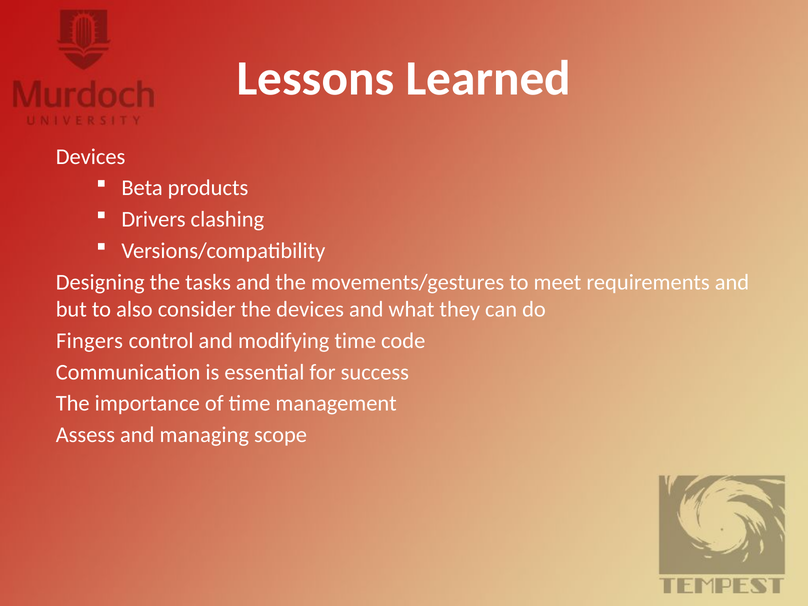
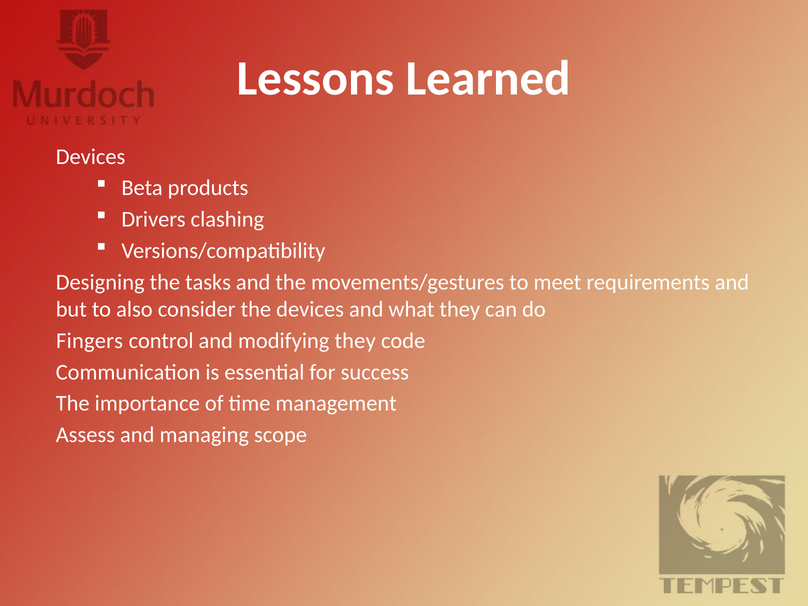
modifying time: time -> they
